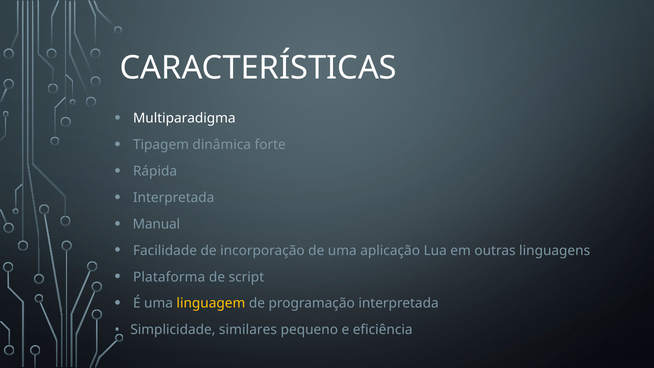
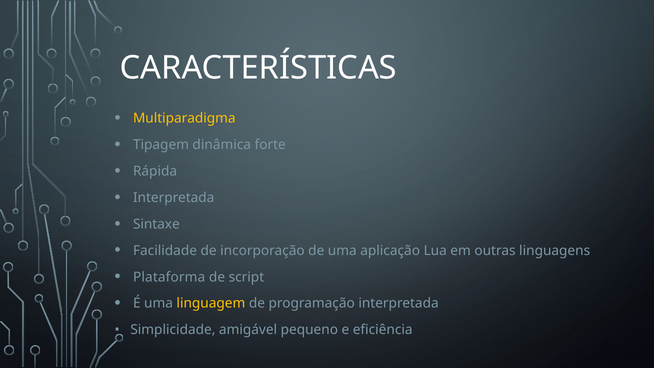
Multiparadigma colour: white -> yellow
Manual: Manual -> Sintaxe
similares: similares -> amigável
